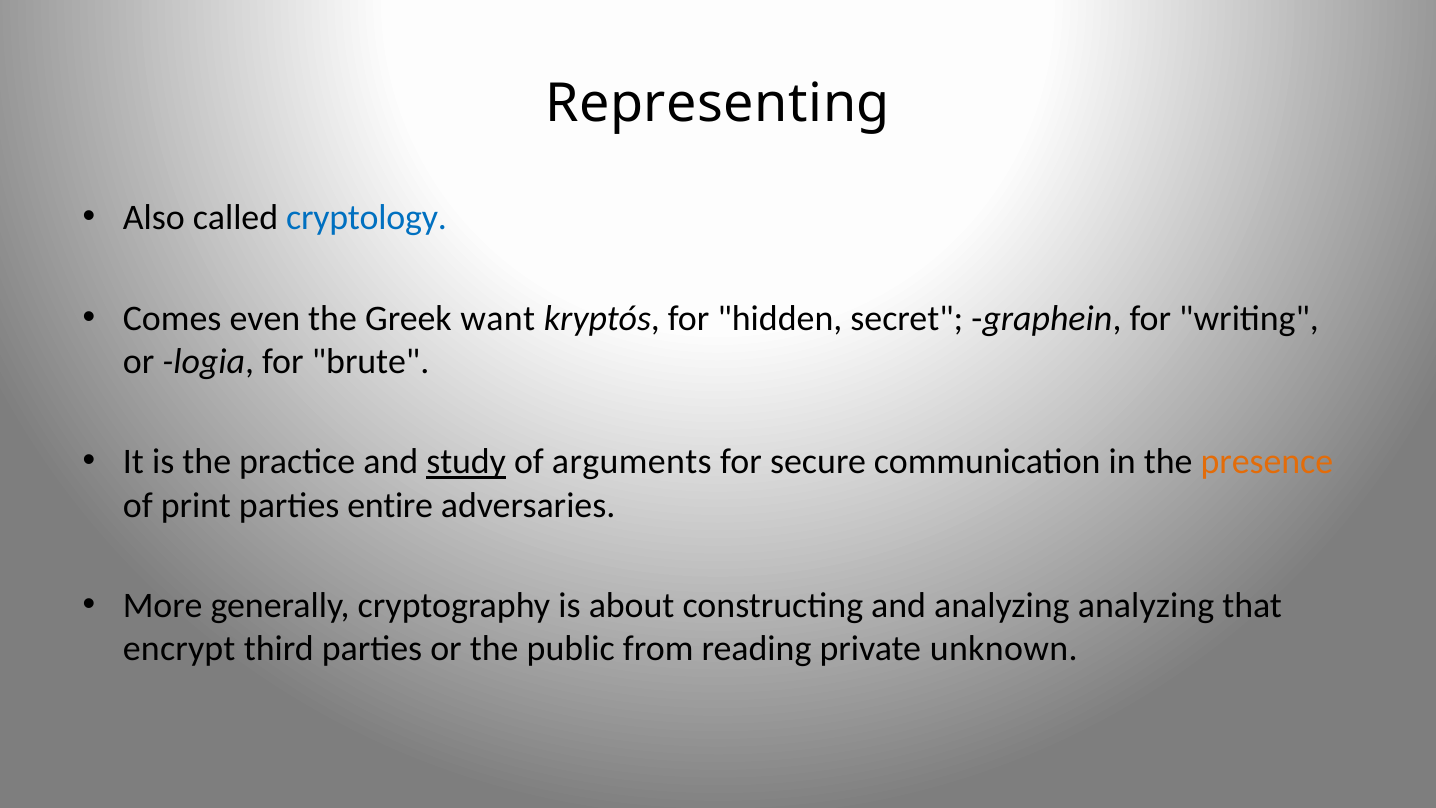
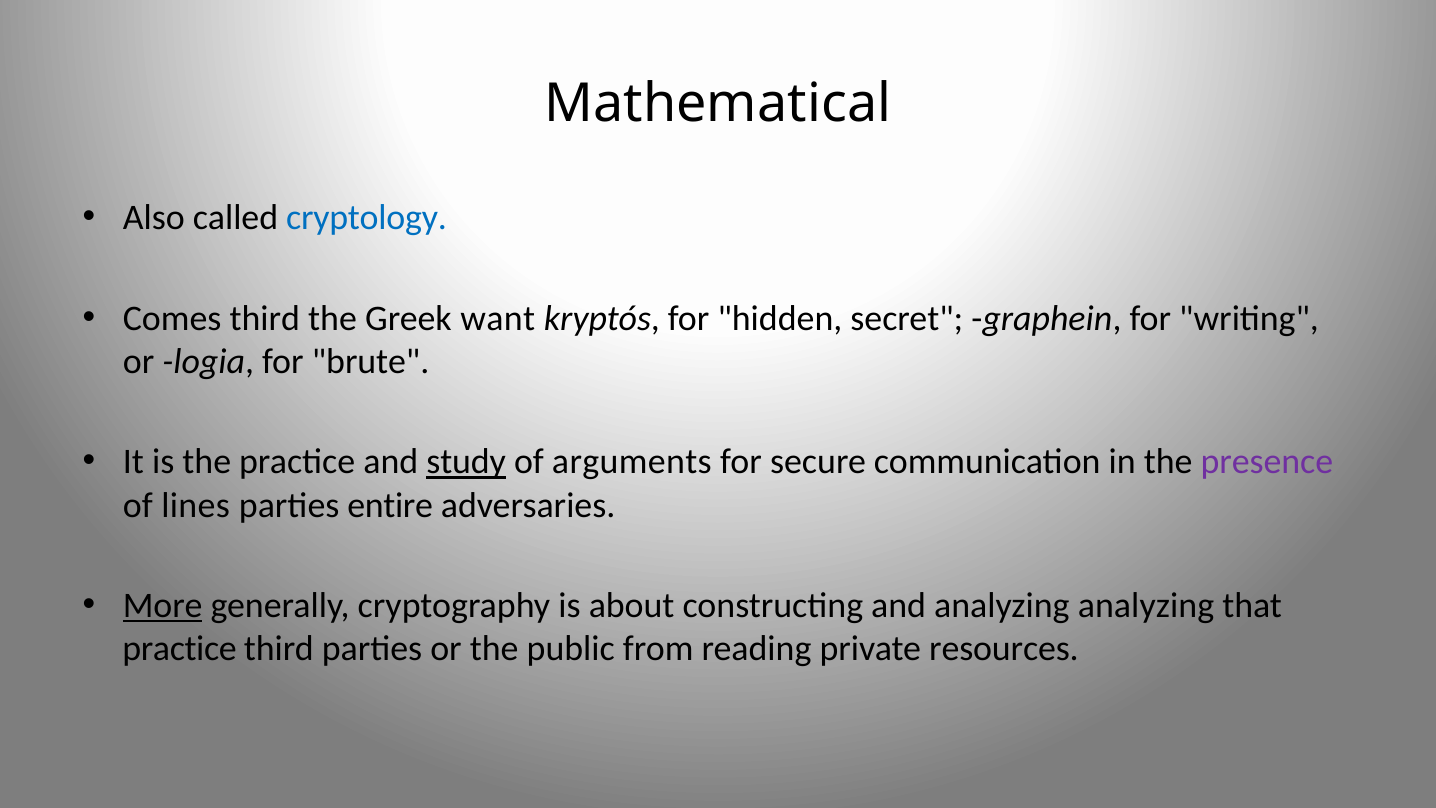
Representing: Representing -> Mathematical
Comes even: even -> third
presence colour: orange -> purple
print: print -> lines
More underline: none -> present
encrypt at (179, 649): encrypt -> practice
unknown: unknown -> resources
